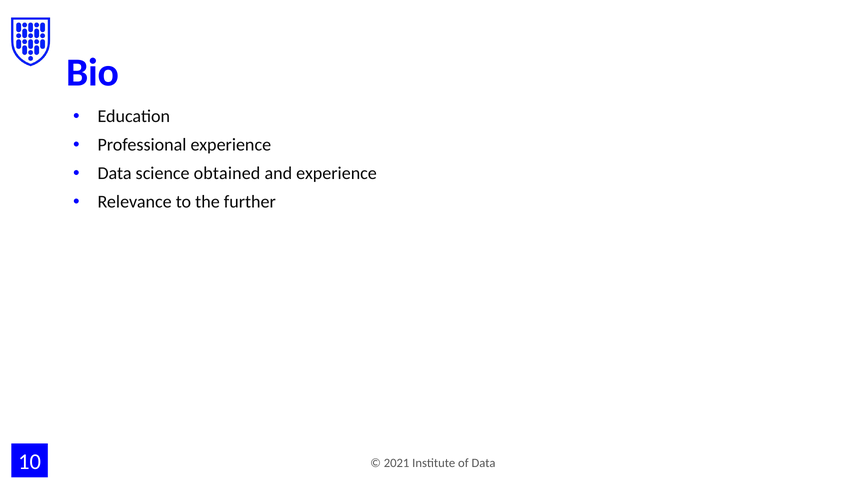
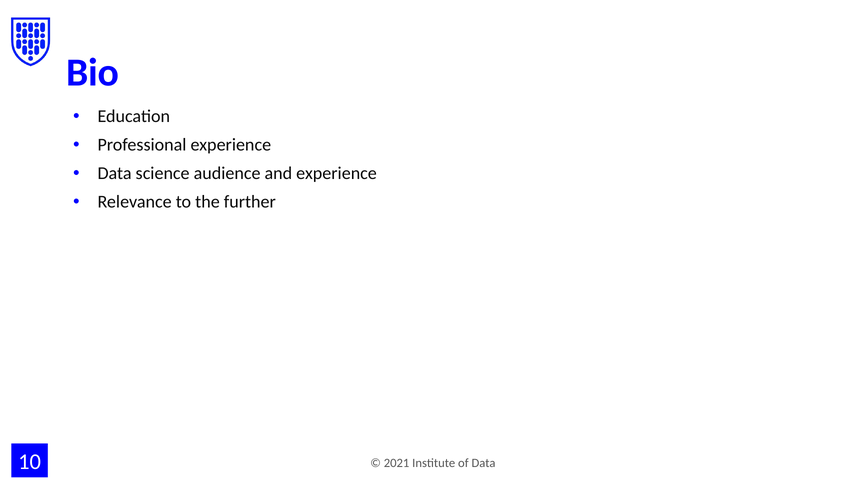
obtained: obtained -> audience
